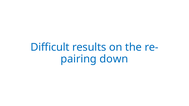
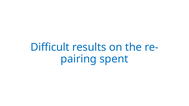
down: down -> spent
